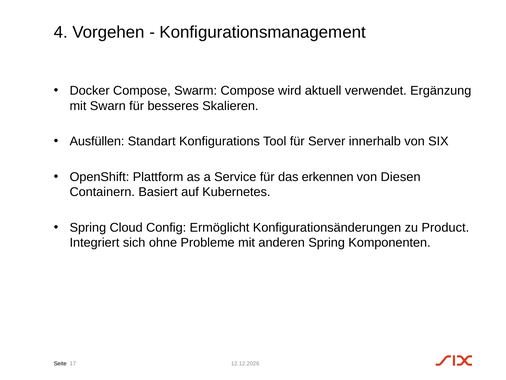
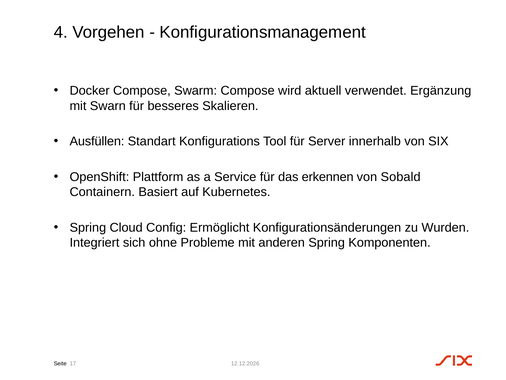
Diesen: Diesen -> Sobald
Product: Product -> Wurden
